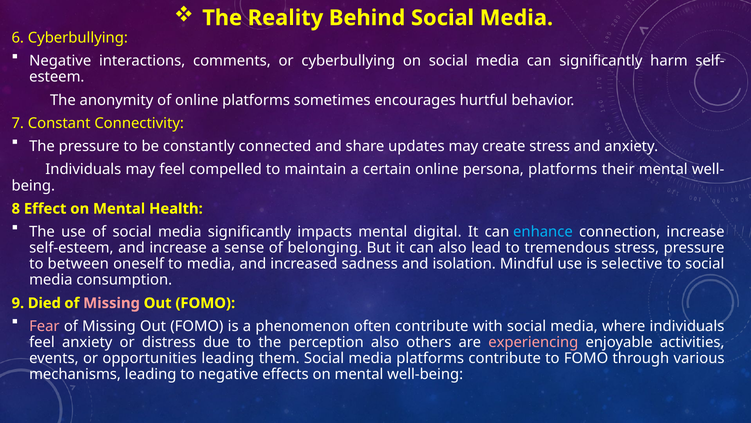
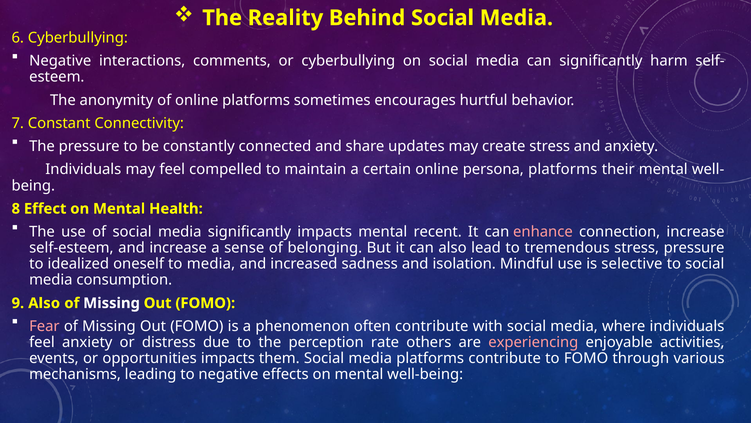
digital: digital -> recent
enhance colour: light blue -> pink
between: between -> idealized
9 Died: Died -> Also
Missing at (112, 303) colour: pink -> white
perception also: also -> rate
opportunities leading: leading -> impacts
